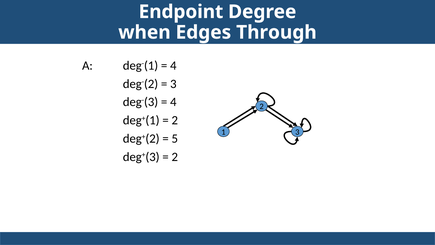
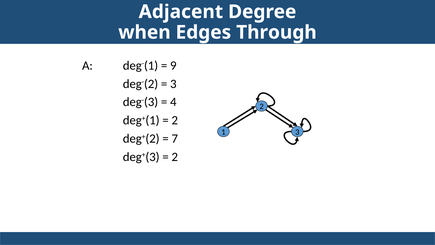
Endpoint: Endpoint -> Adjacent
4 at (173, 66): 4 -> 9
5: 5 -> 7
